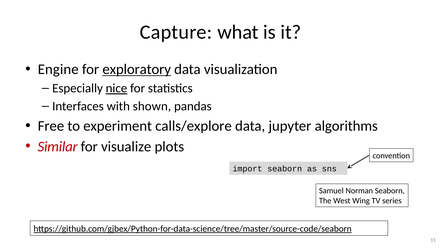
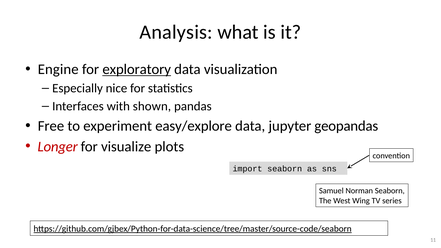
Capture: Capture -> Analysis
nice underline: present -> none
calls/explore: calls/explore -> easy/explore
algorithms: algorithms -> geopandas
Similar: Similar -> Longer
